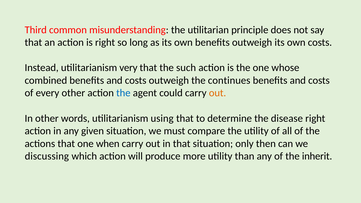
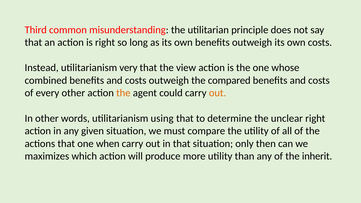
such: such -> view
continues: continues -> compared
the at (123, 93) colour: blue -> orange
disease: disease -> unclear
discussing: discussing -> maximizes
